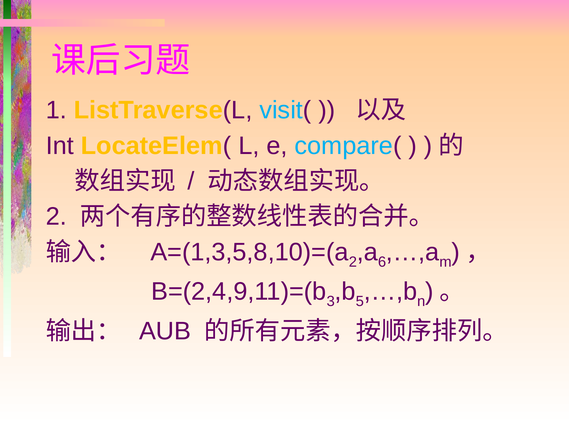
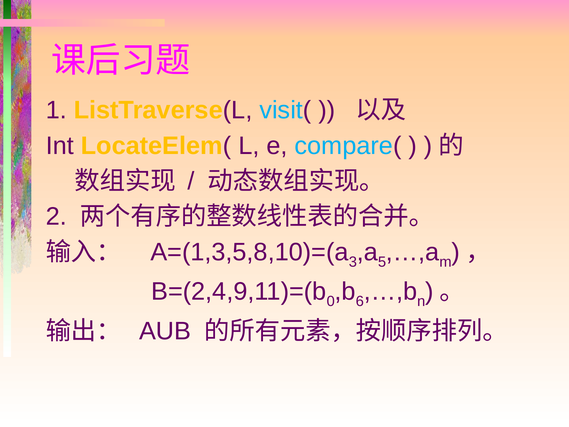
2 at (353, 262): 2 -> 3
6: 6 -> 5
3: 3 -> 0
5: 5 -> 6
